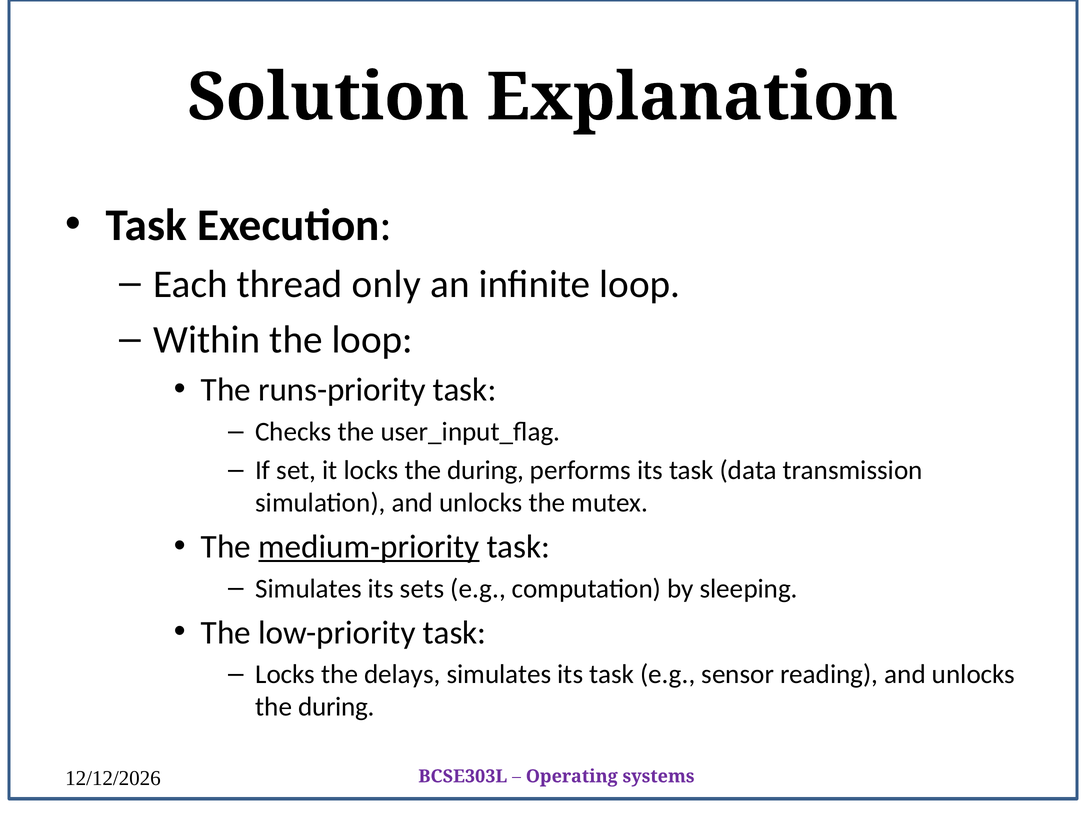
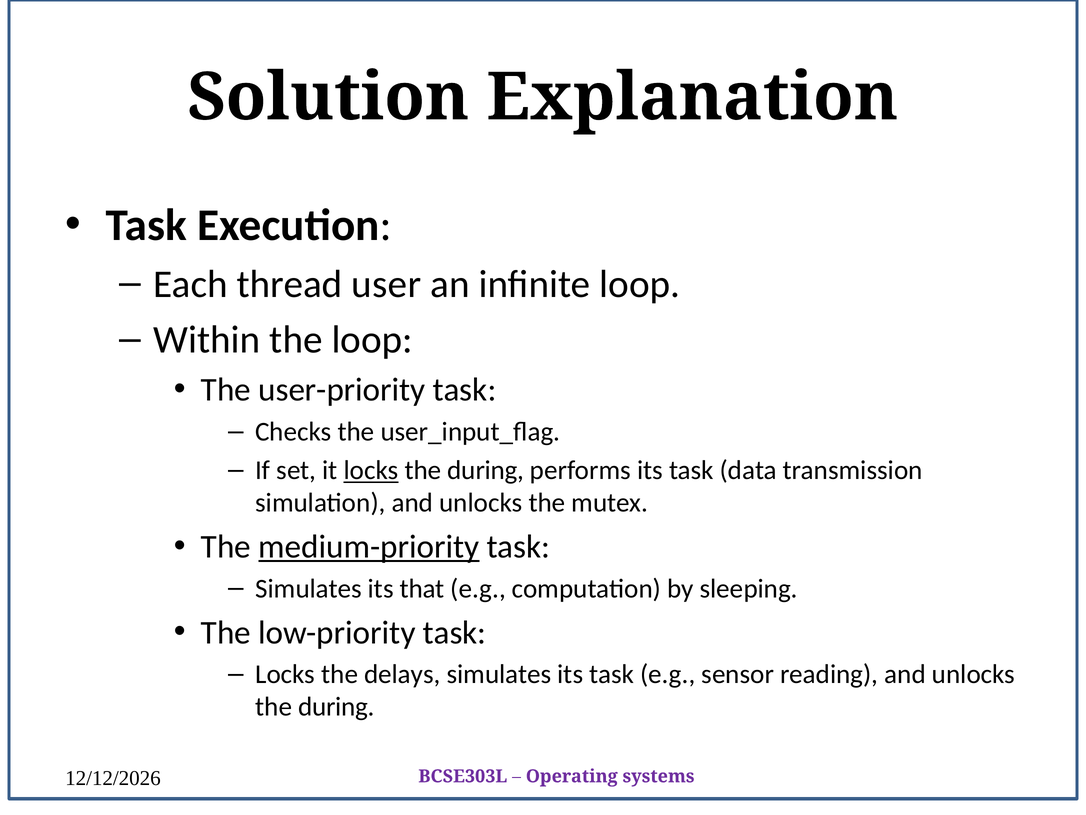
only: only -> user
runs-priority: runs-priority -> user-priority
locks at (371, 470) underline: none -> present
sets: sets -> that
